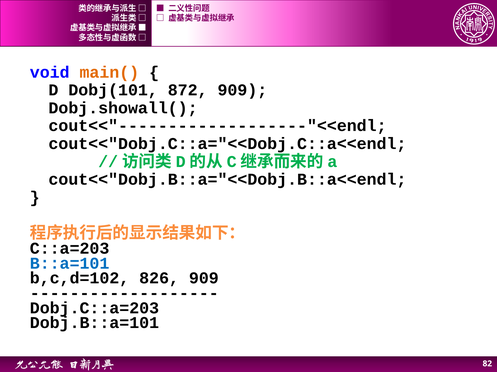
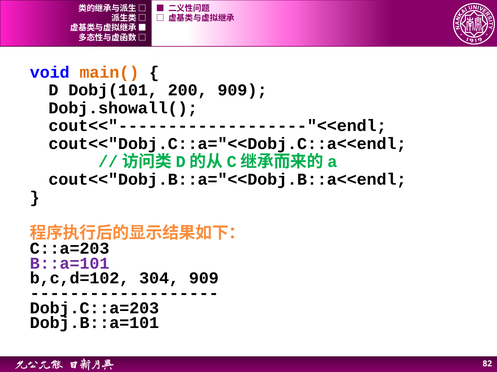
872: 872 -> 200
B::a=101 colour: blue -> purple
826: 826 -> 304
